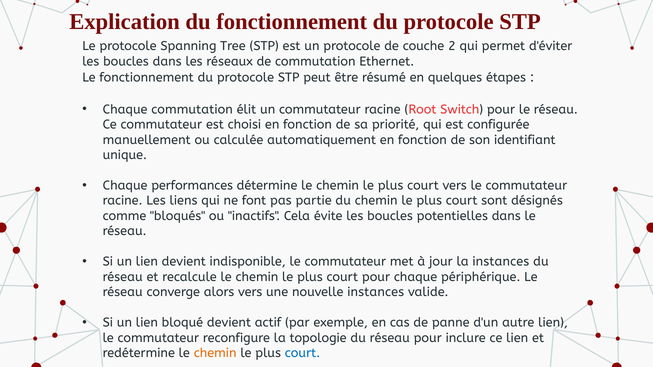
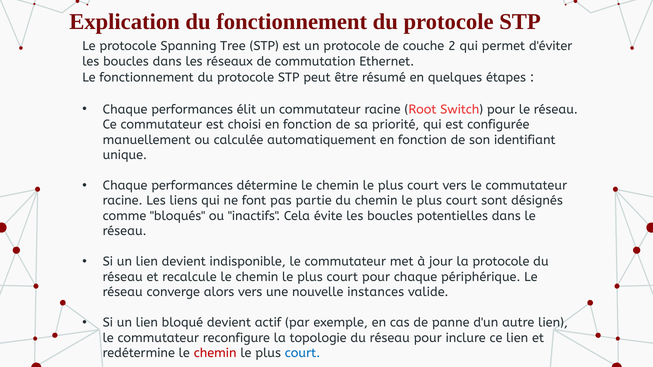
commutation at (192, 109): commutation -> performances
la instances: instances -> protocole
chemin at (215, 353) colour: orange -> red
